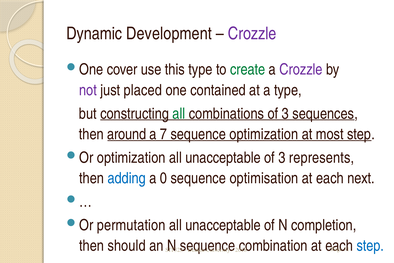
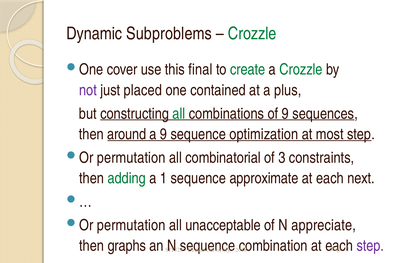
Development: Development -> Subproblems
Crozzle at (252, 34) colour: purple -> green
this type: type -> final
Crozzle at (301, 69) colour: purple -> green
a type: type -> plus
combinations of 3: 3 -> 9
a 7: 7 -> 9
optimization at (131, 157): optimization -> permutation
unacceptable at (223, 157): unacceptable -> combinatorial
represents: represents -> constraints
adding colour: blue -> green
0: 0 -> 1
optimisation: optimisation -> approximate
completion: completion -> appreciate
should: should -> graphs
step at (370, 246) colour: blue -> purple
